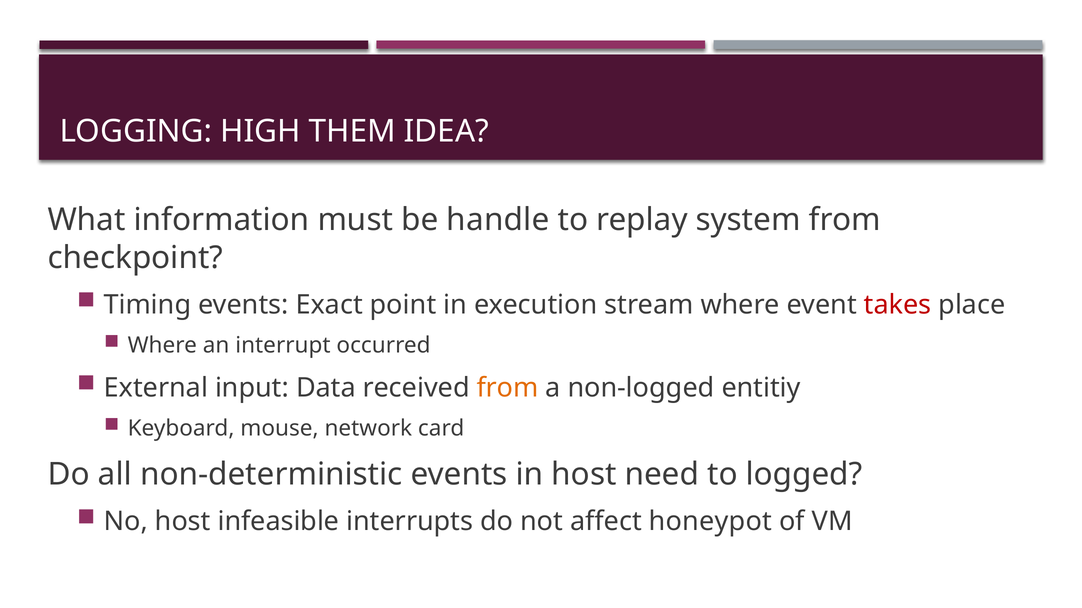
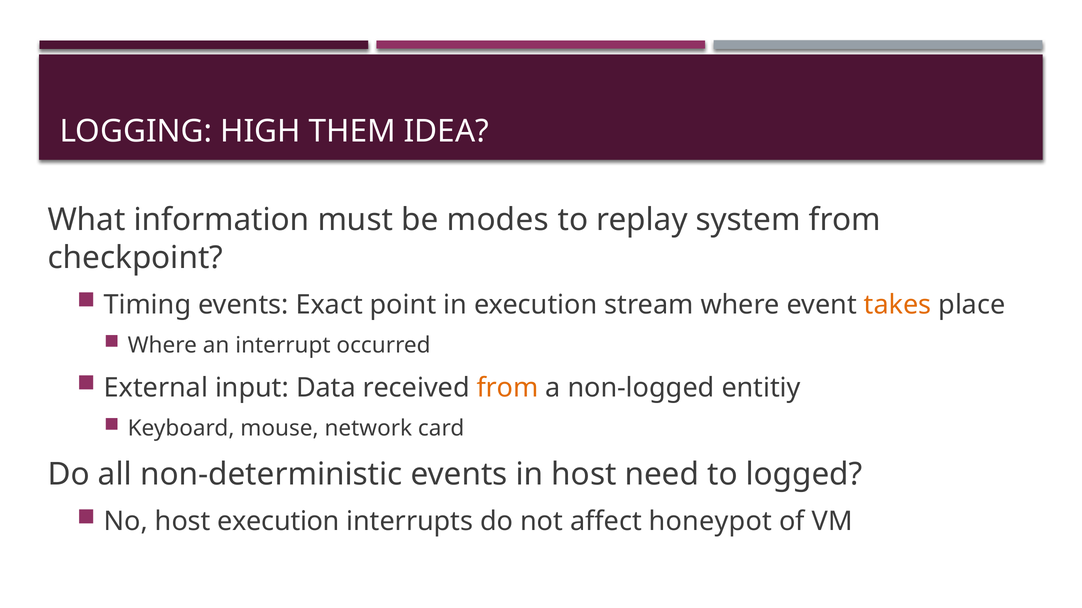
handle: handle -> modes
takes colour: red -> orange
host infeasible: infeasible -> execution
